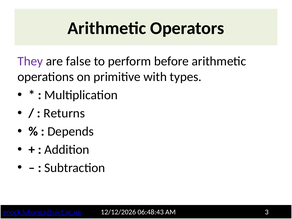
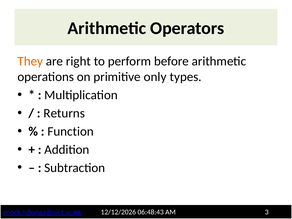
They colour: purple -> orange
false: false -> right
with: with -> only
Depends: Depends -> Function
